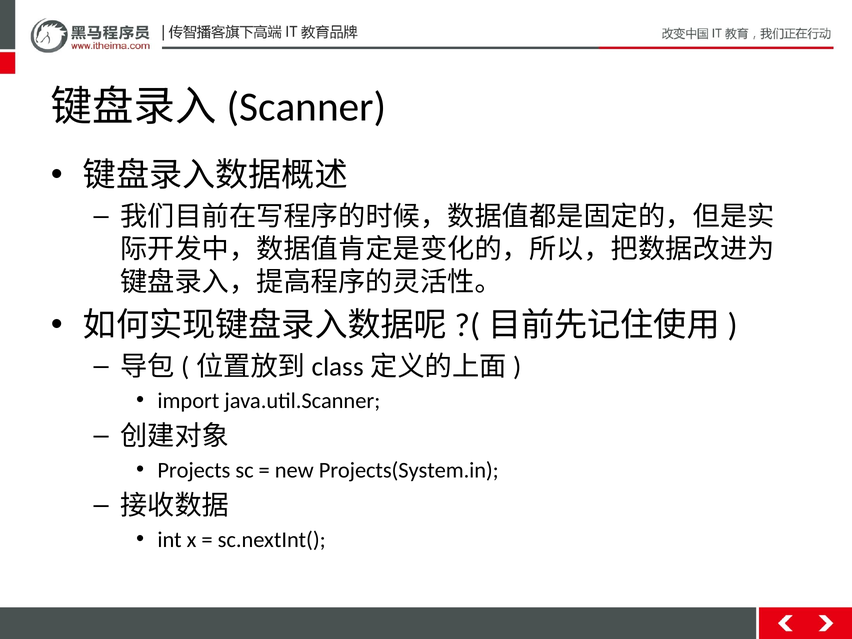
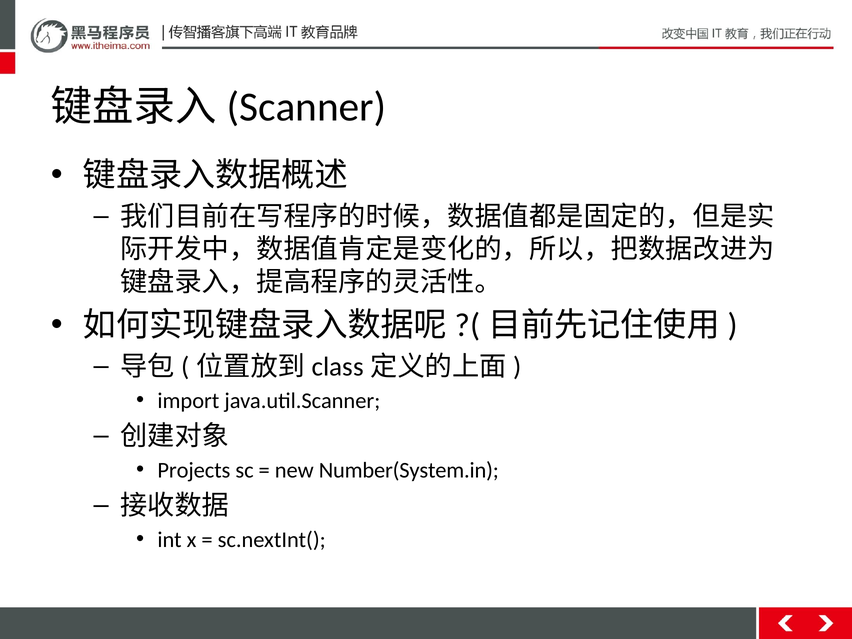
Projects(System.in: Projects(System.in -> Number(System.in
